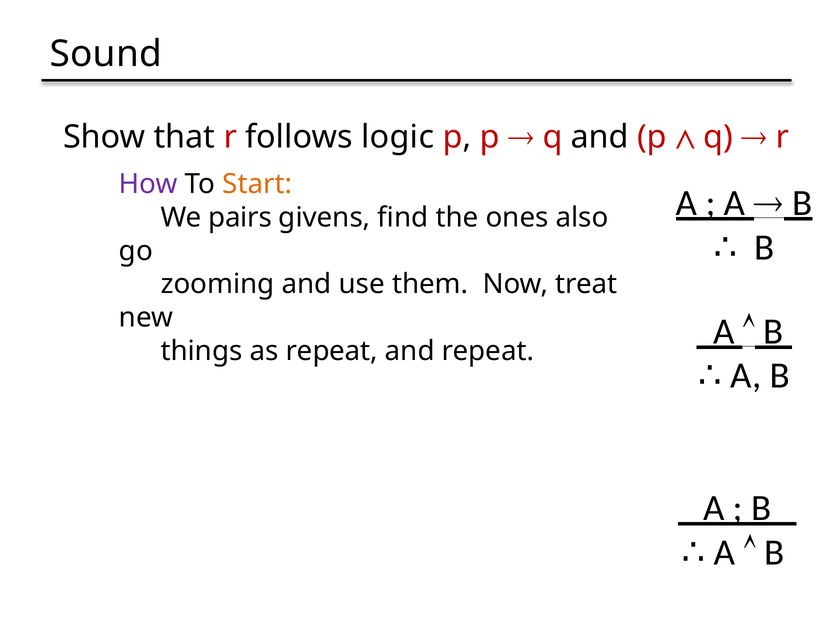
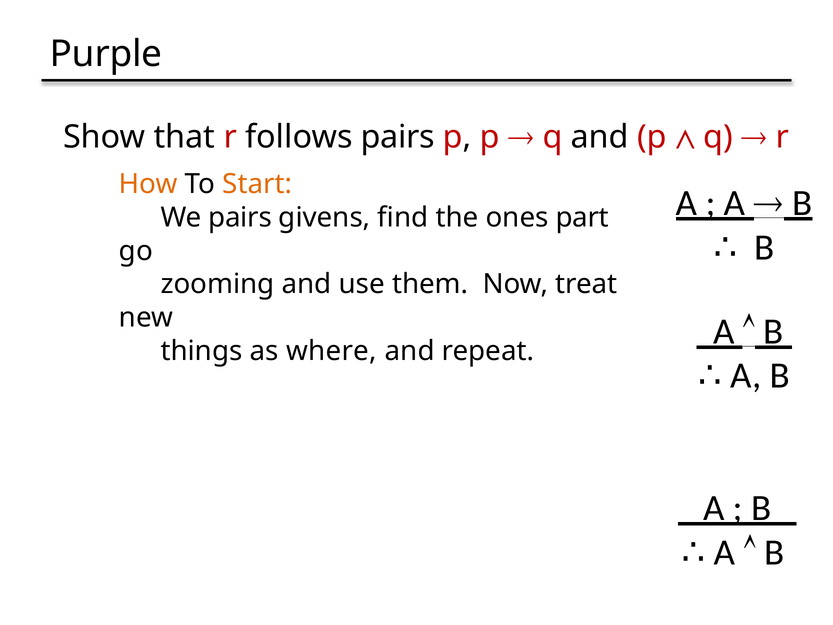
Sound: Sound -> Purple
follows logic: logic -> pairs
How colour: purple -> orange
also: also -> part
as repeat: repeat -> where
